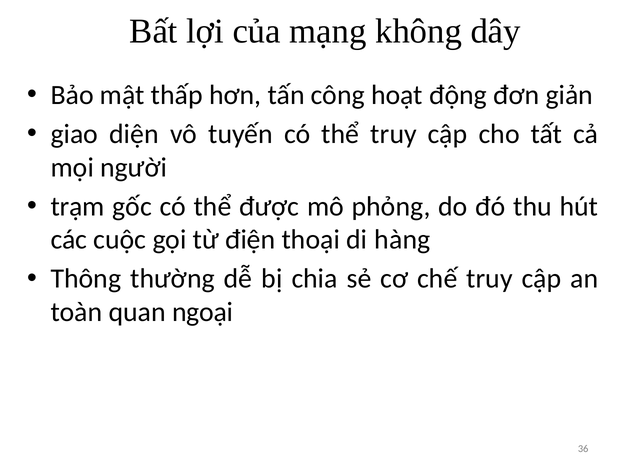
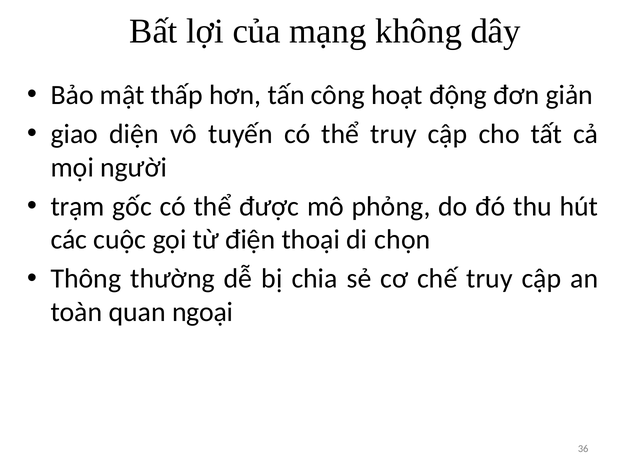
hàng: hàng -> chọn
